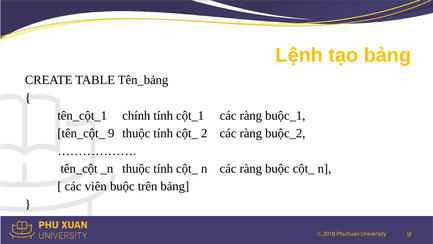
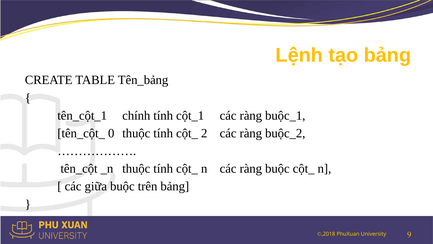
tên_cột_ 9: 9 -> 0
viên: viên -> giữa
